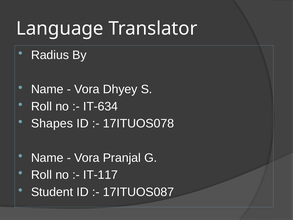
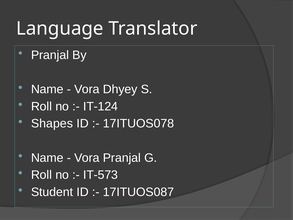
Radius at (50, 55): Radius -> Pranjal
IT-634: IT-634 -> IT-124
IT-117: IT-117 -> IT-573
